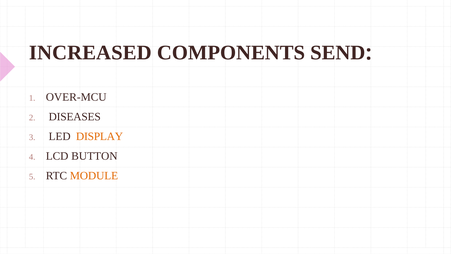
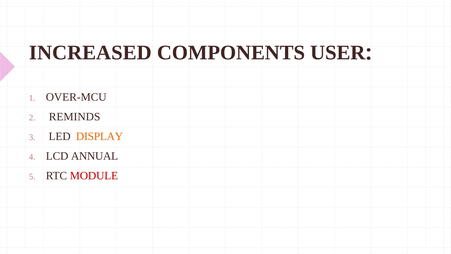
SEND: SEND -> USER
DISEASES: DISEASES -> REMINDS
BUTTON: BUTTON -> ANNUAL
MODULE colour: orange -> red
